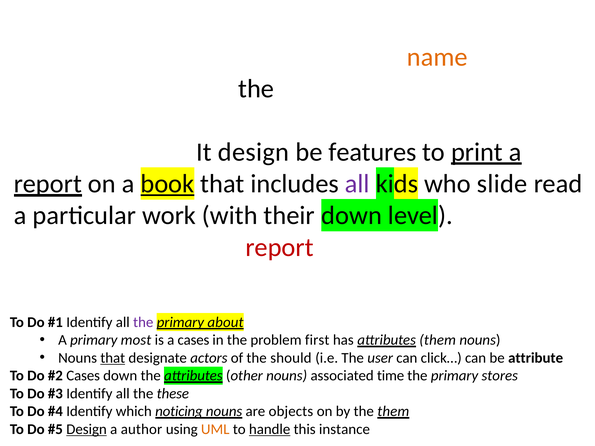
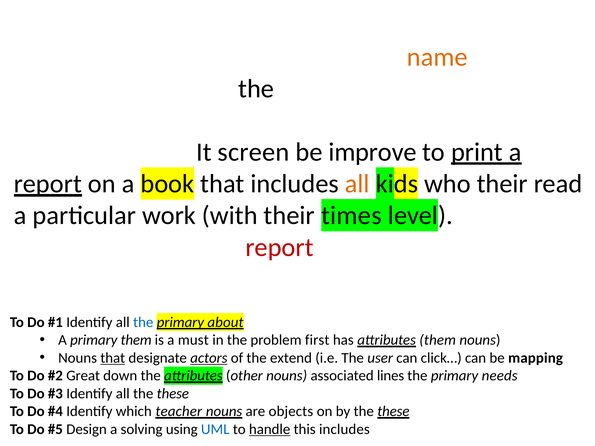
It design: design -> screen
features: features -> improve
book underline: present -> none
all at (357, 184) colour: purple -> orange
who slide: slide -> their
their down: down -> times
the at (143, 322) colour: purple -> blue
primary most: most -> them
a cases: cases -> must
actors underline: none -> present
of the should: should -> extend
attribute: attribute -> mapping
Cases at (83, 376): Cases -> Great
time: time -> lines
primary stores: stores -> needs
which noticing: noticing -> teacher
by the them: them -> these
Design at (87, 429) underline: present -> none
a author: author -> solving
UML colour: orange -> blue
this instance: instance -> includes
